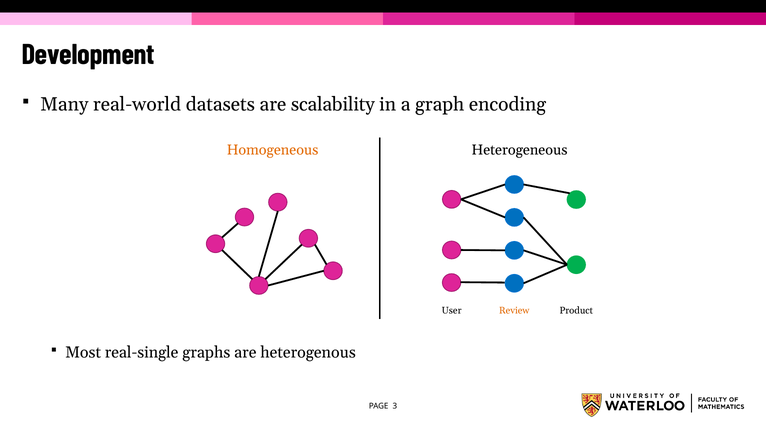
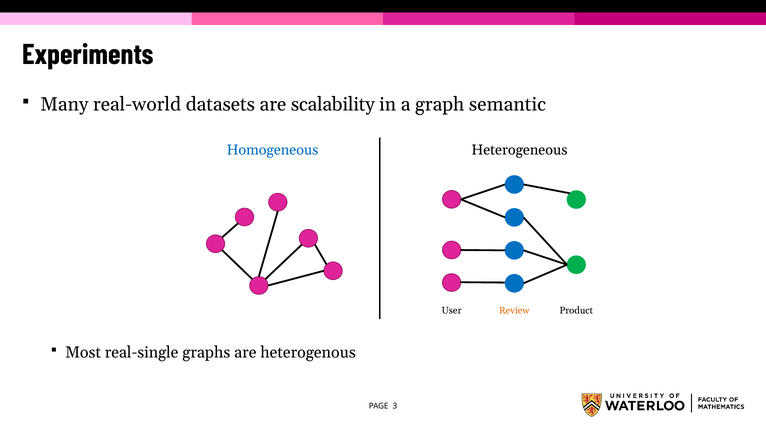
Development: Development -> Experiments
encoding: encoding -> semantic
Homogeneous colour: orange -> blue
